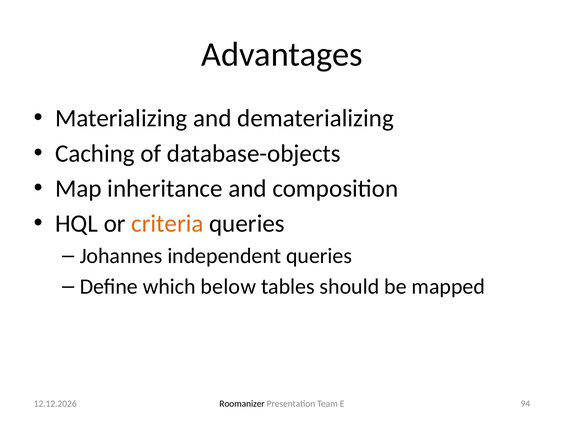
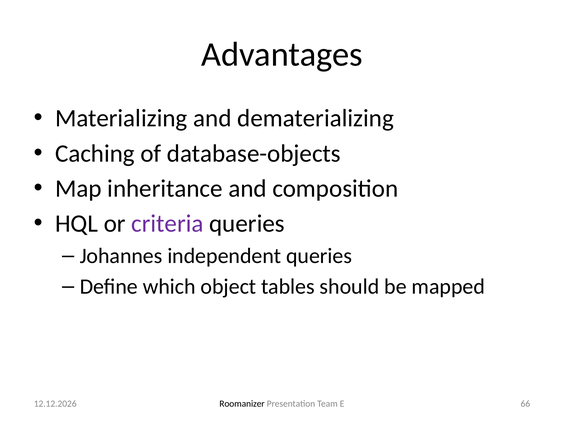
criteria colour: orange -> purple
below: below -> object
94: 94 -> 66
